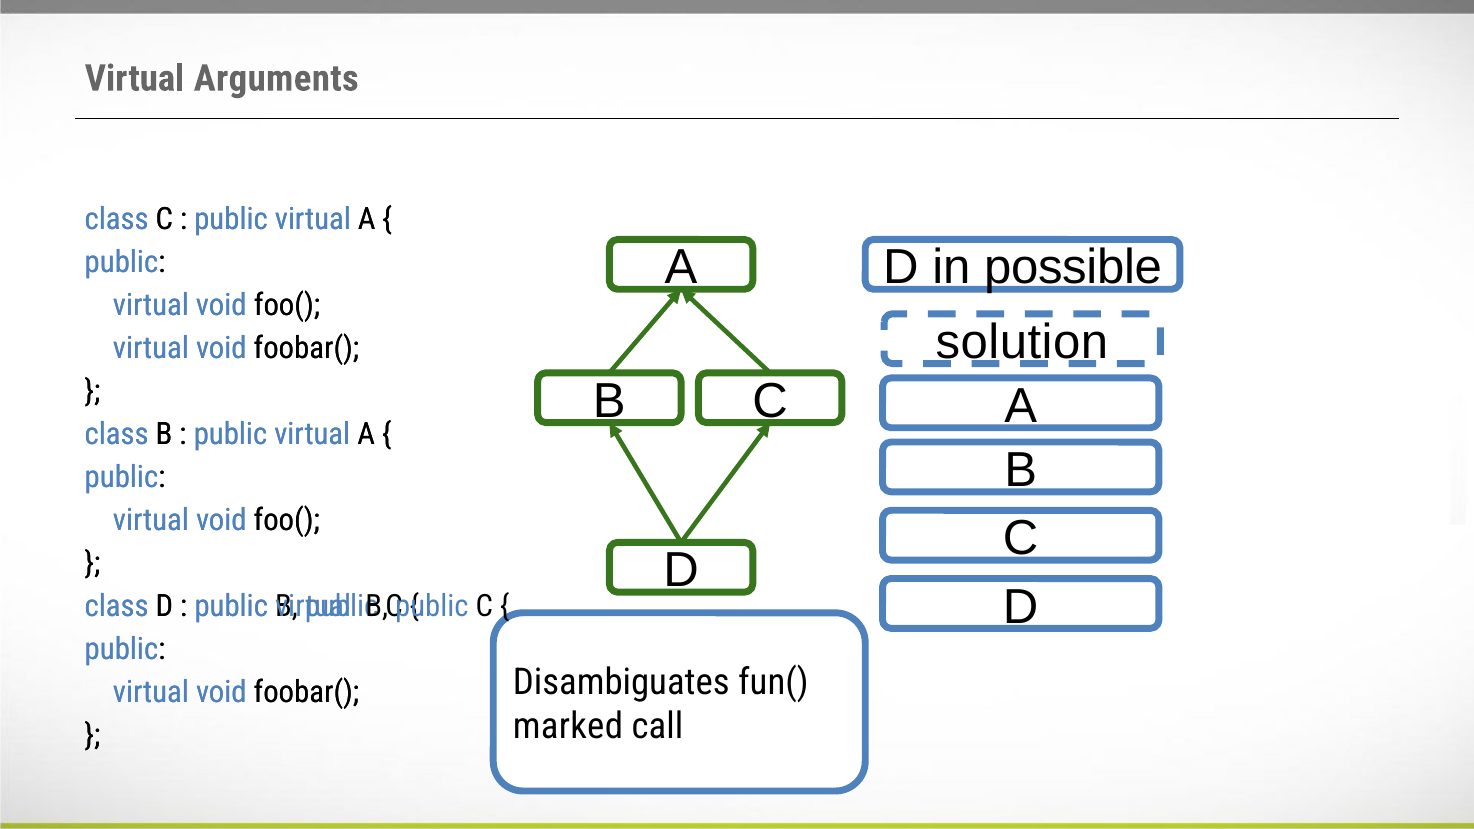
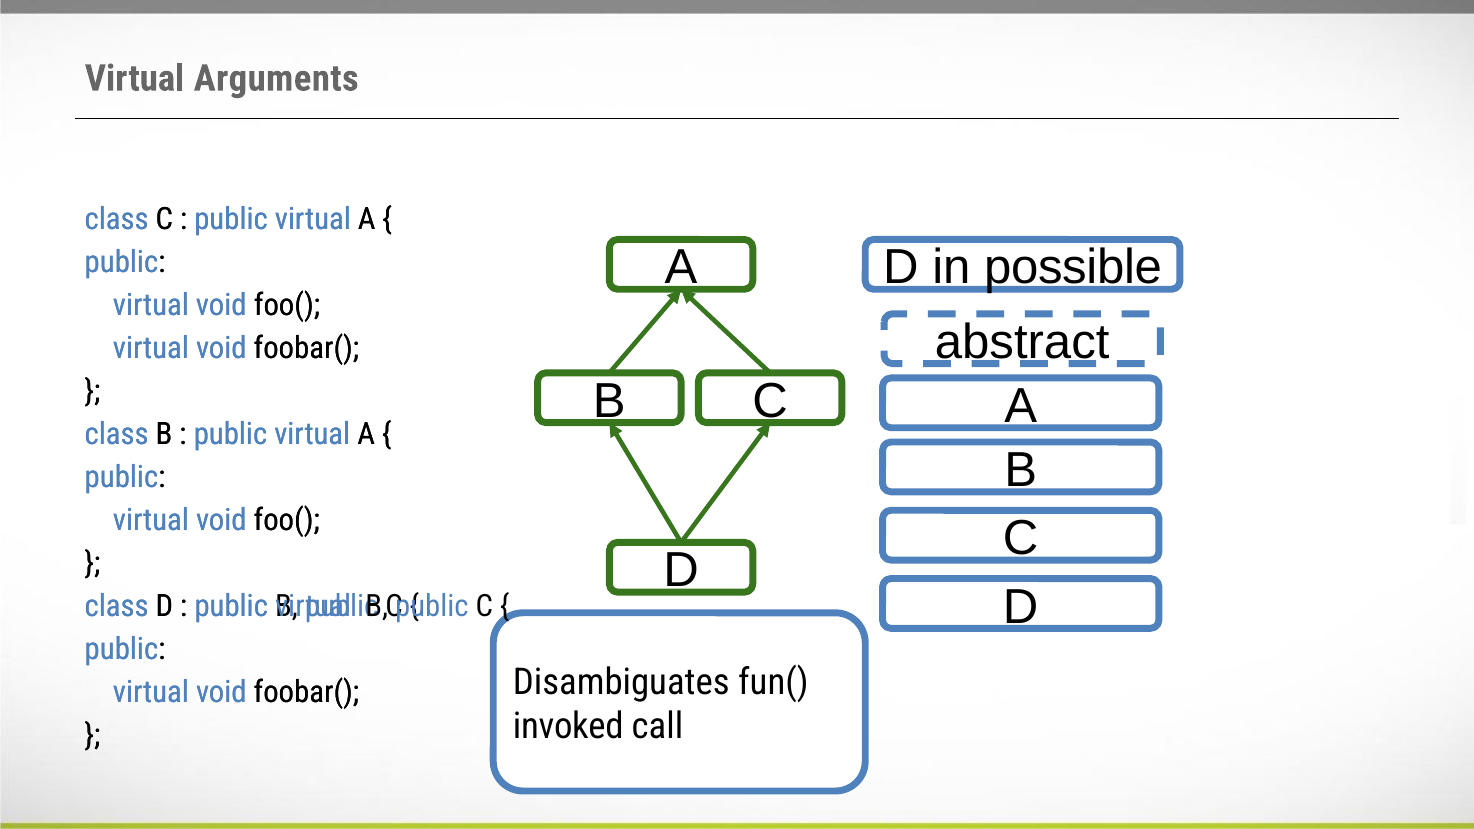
solution: solution -> abstract
marked: marked -> invoked
